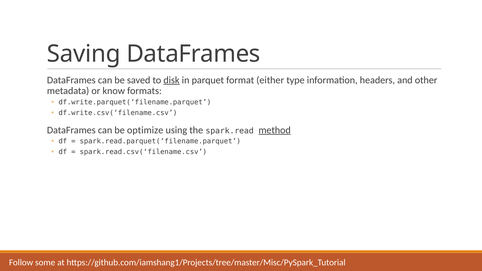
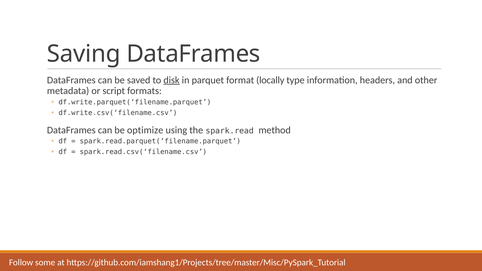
either: either -> locally
know: know -> script
method underline: present -> none
